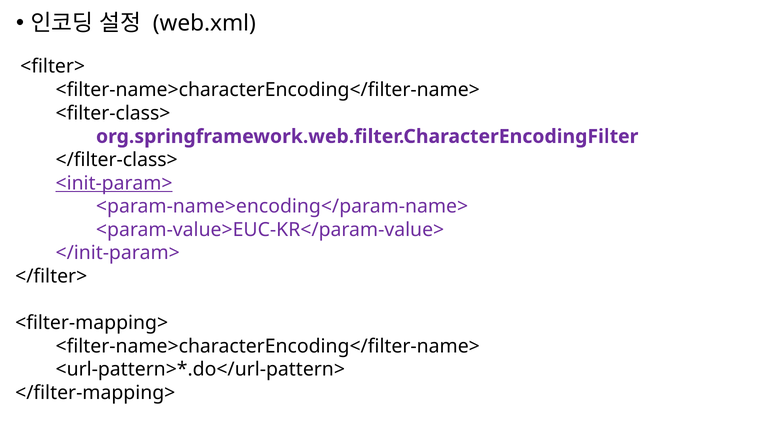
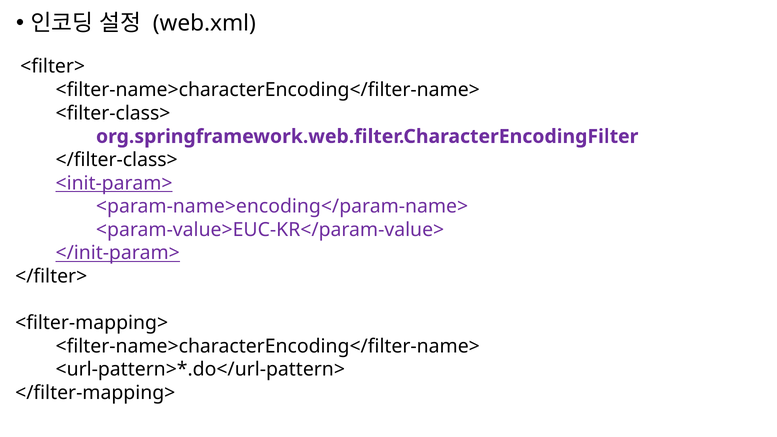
</init-param> underline: none -> present
